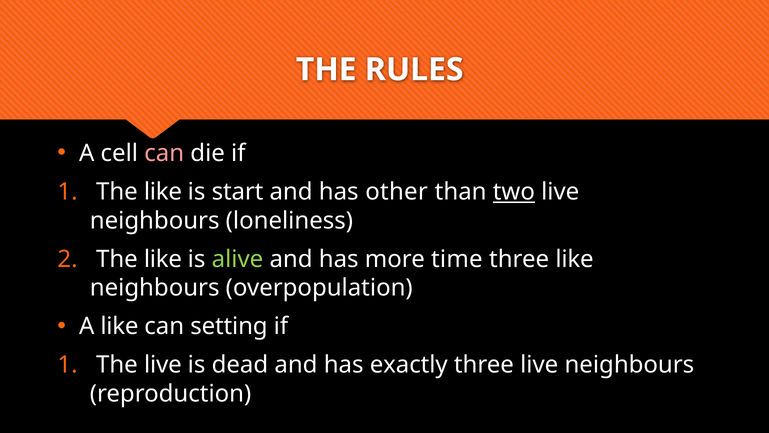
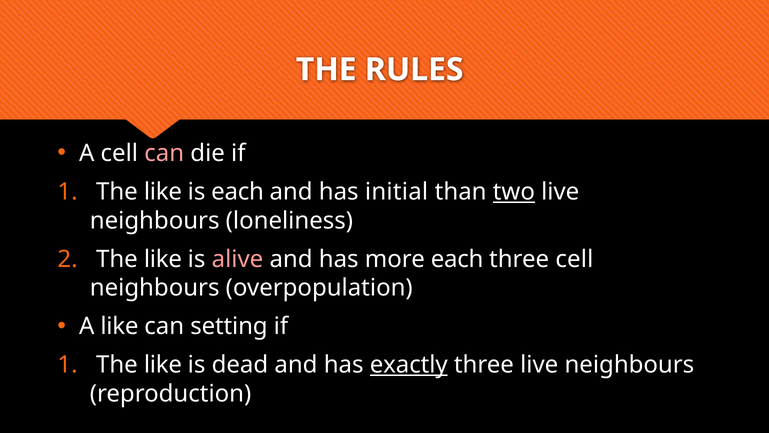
is start: start -> each
other: other -> initial
alive colour: light green -> pink
more time: time -> each
three like: like -> cell
live at (163, 365): live -> like
exactly underline: none -> present
